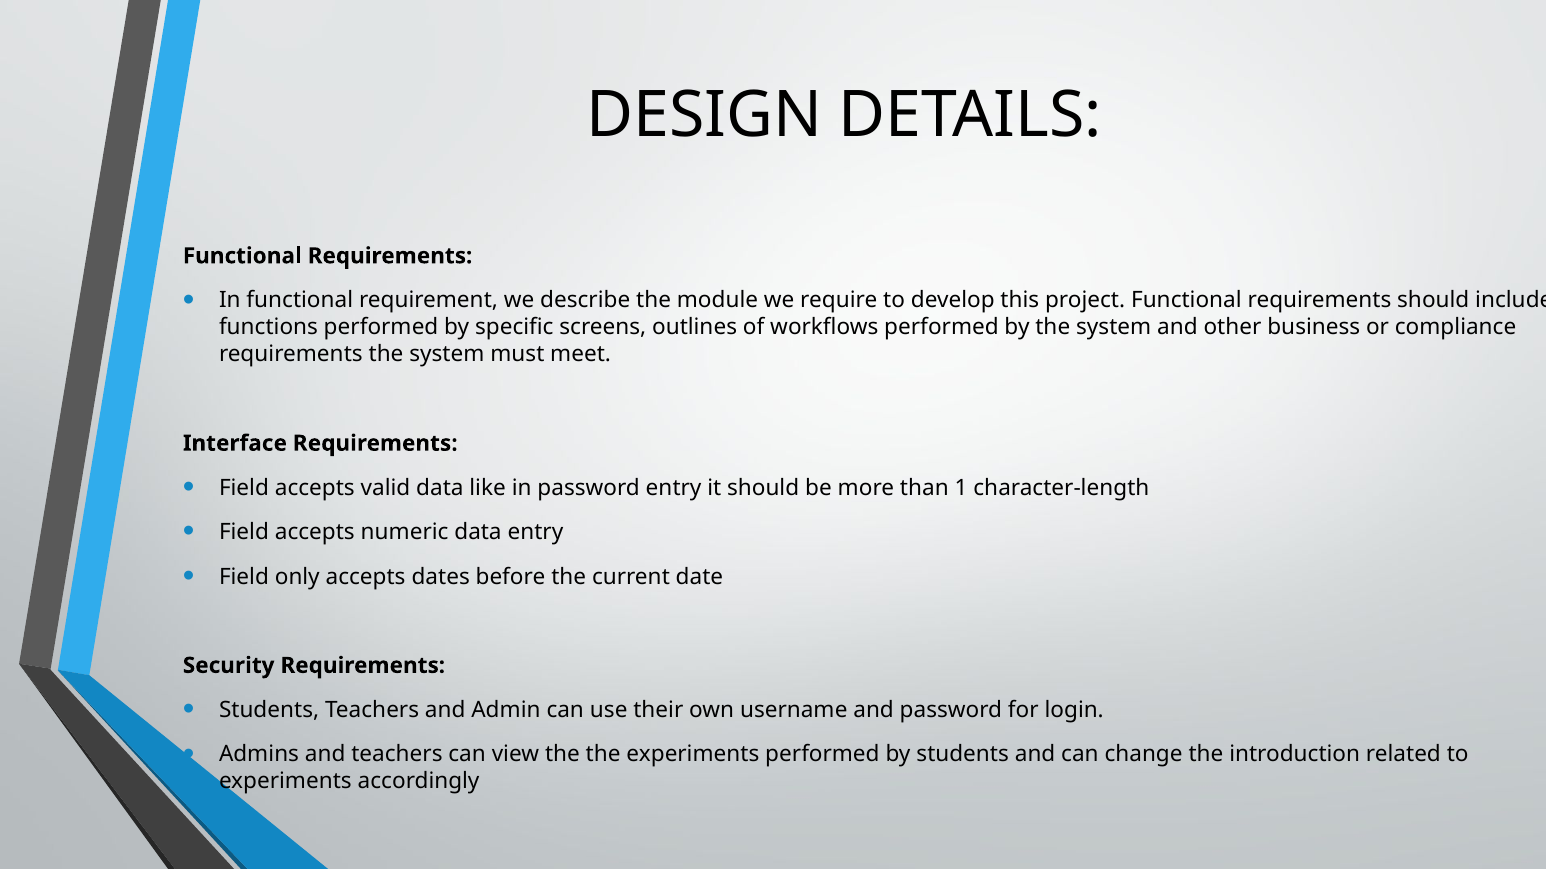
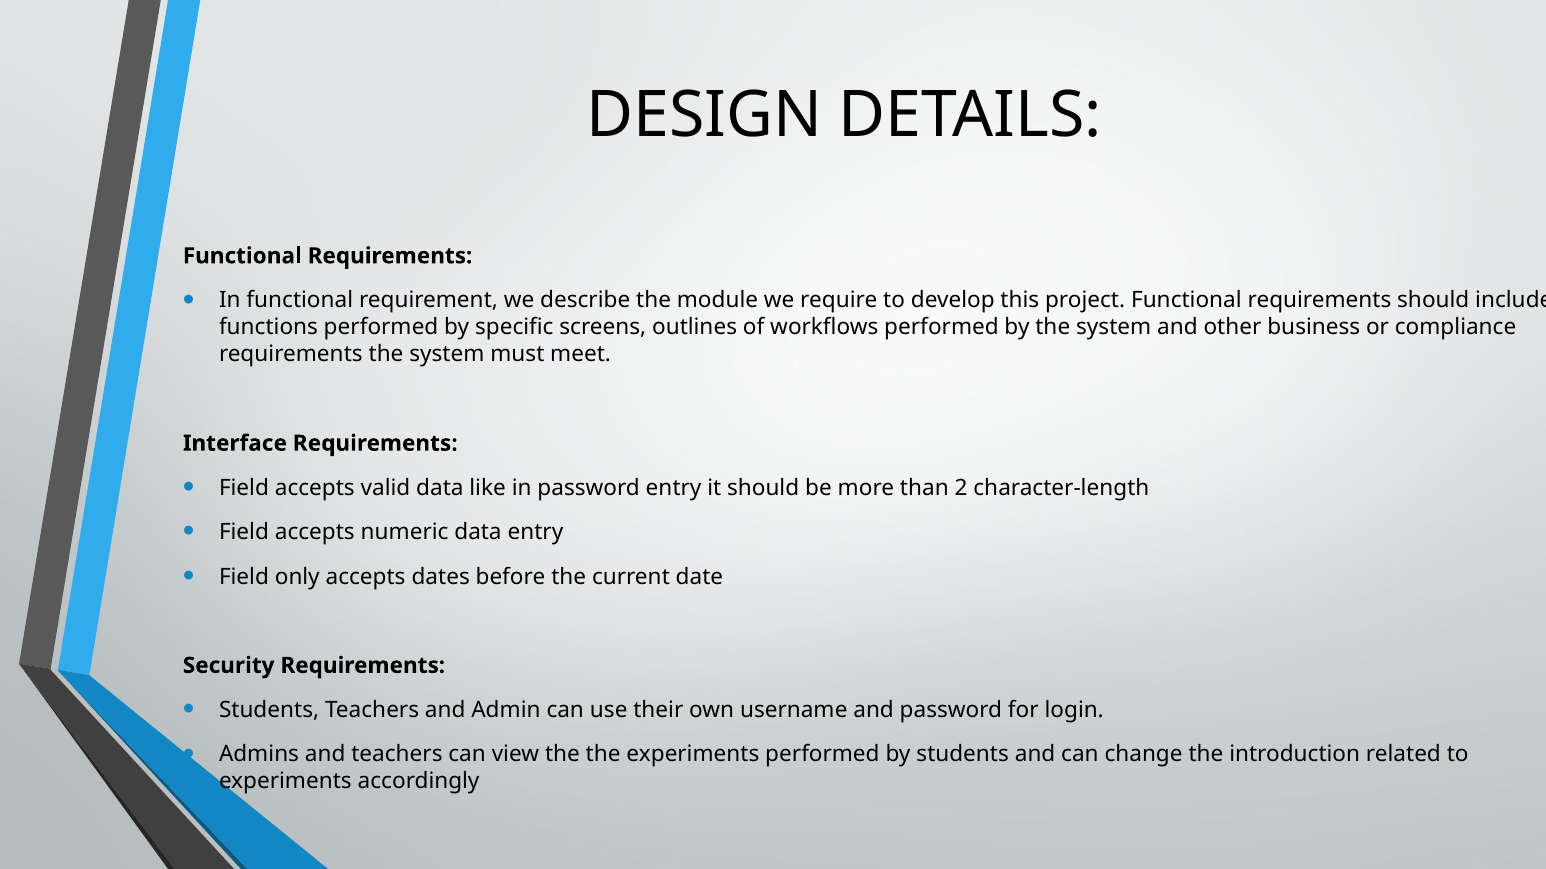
1: 1 -> 2
